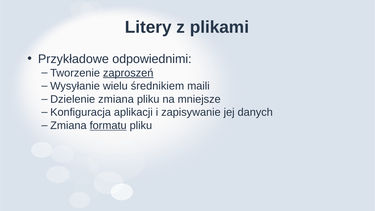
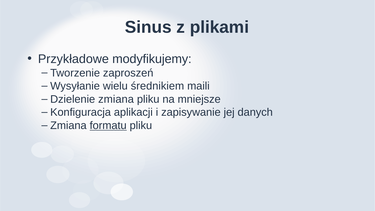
Litery: Litery -> Sinus
odpowiednimi: odpowiednimi -> modyfikujemy
zaproszeń underline: present -> none
